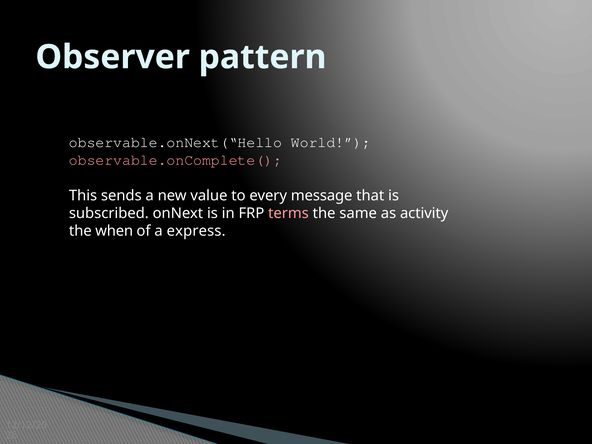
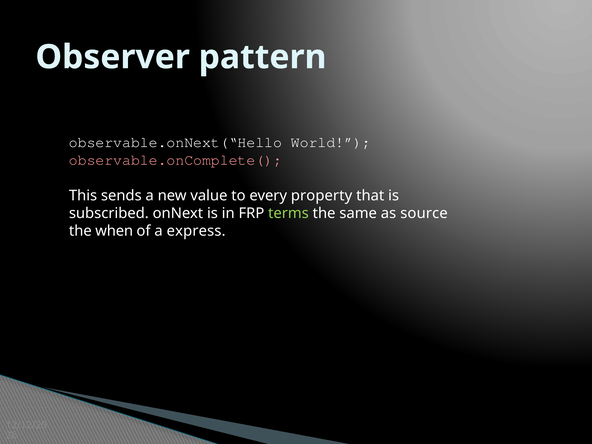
message: message -> property
terms colour: pink -> light green
activity: activity -> source
